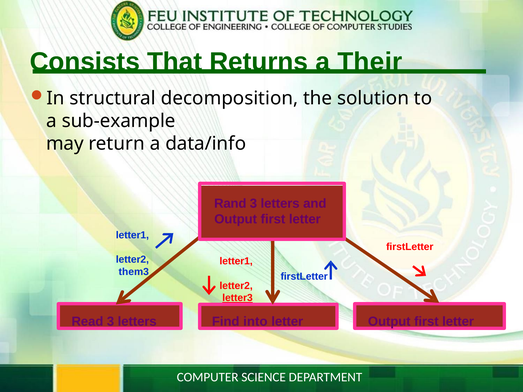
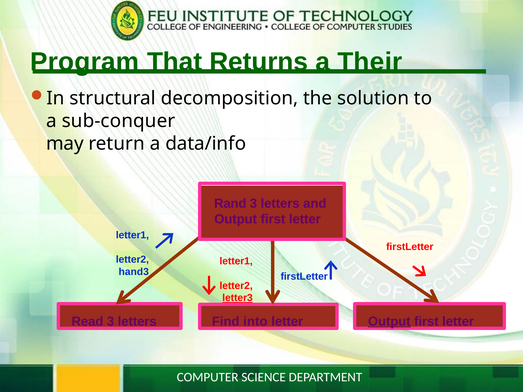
Consists: Consists -> Program
sub-example: sub-example -> sub-conquer
them3: them3 -> hand3
Output at (389, 322) underline: none -> present
